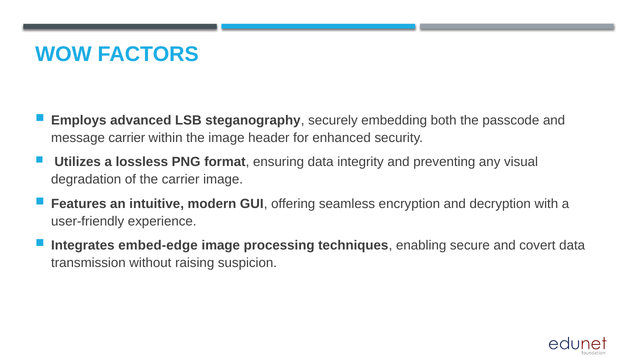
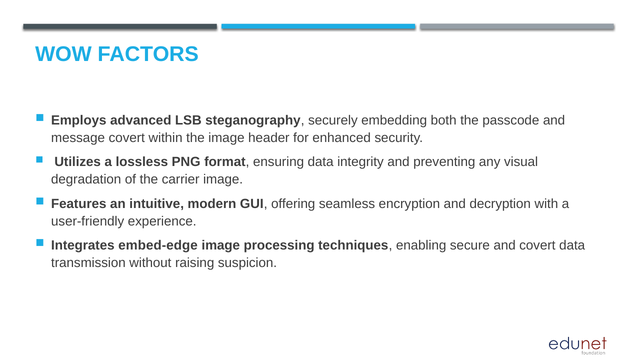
message carrier: carrier -> covert
